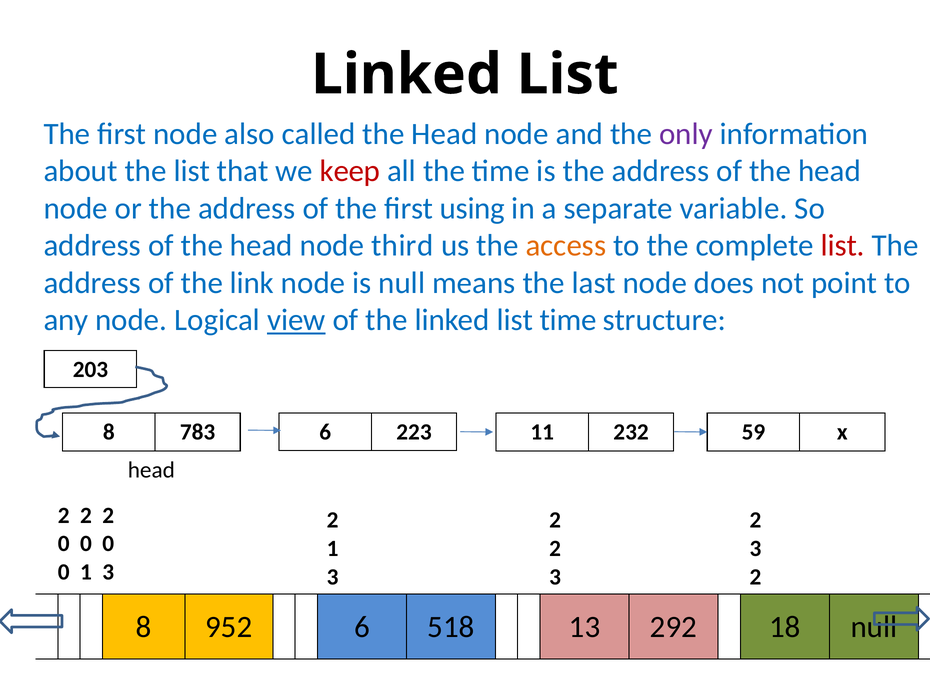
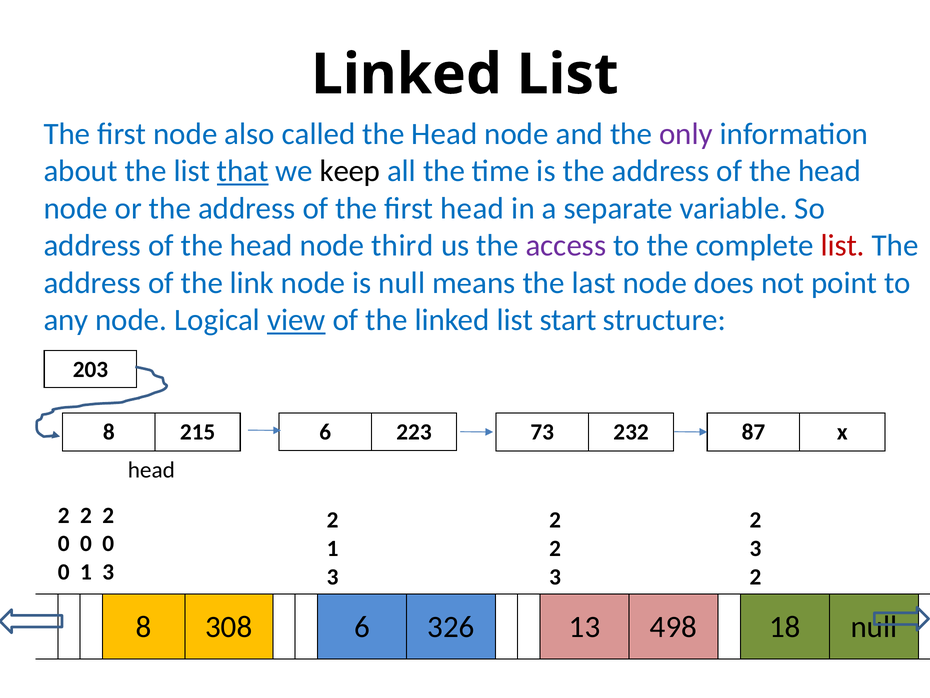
that underline: none -> present
keep colour: red -> black
first using: using -> head
access colour: orange -> purple
list time: time -> start
783: 783 -> 215
11: 11 -> 73
59: 59 -> 87
952: 952 -> 308
518: 518 -> 326
292: 292 -> 498
